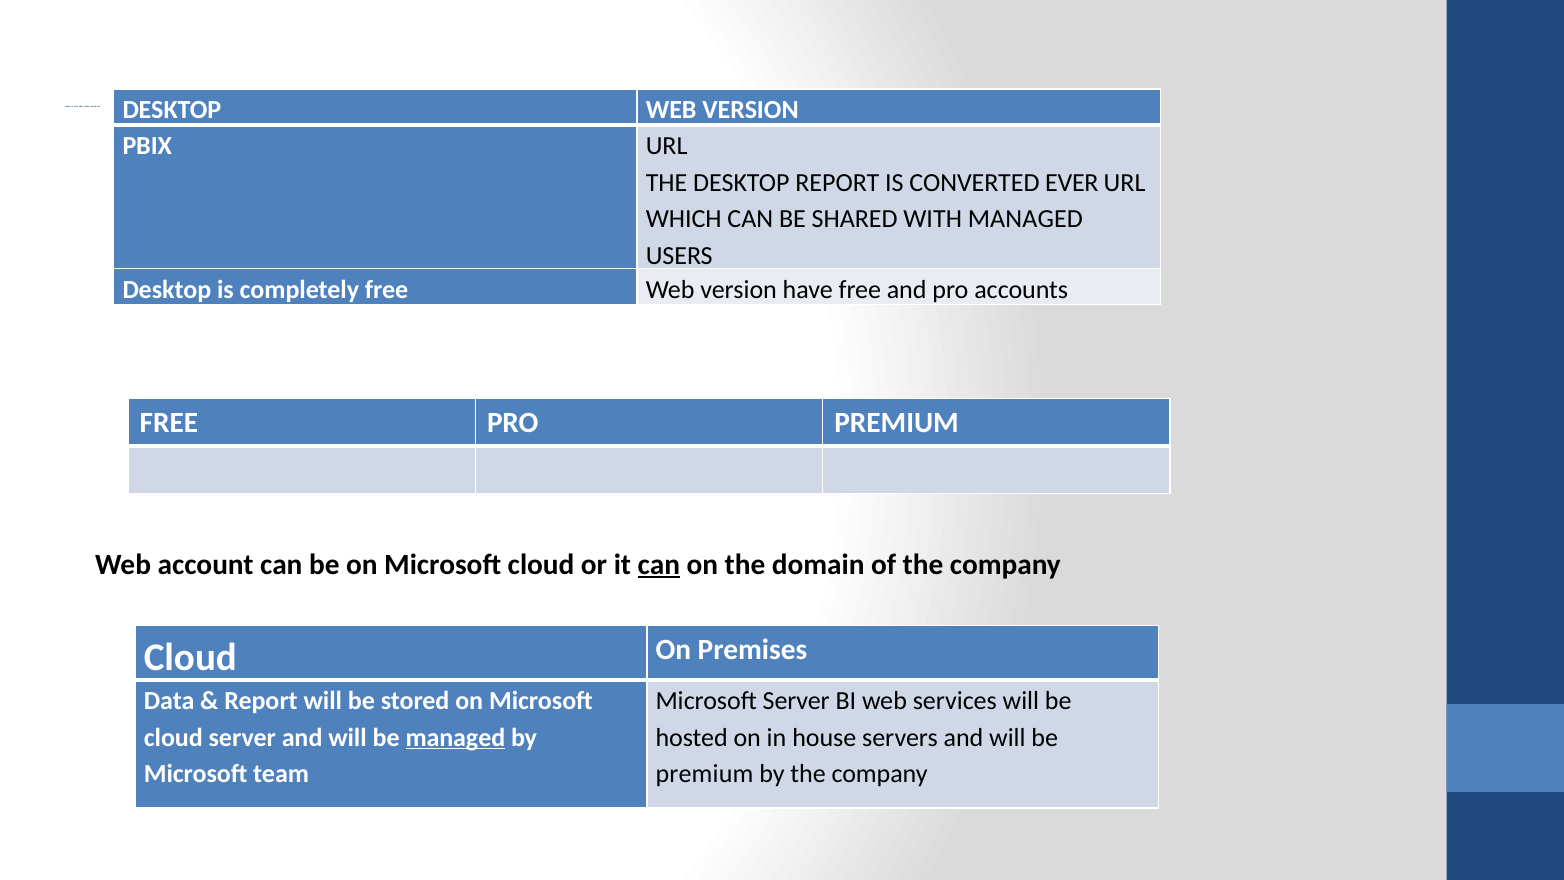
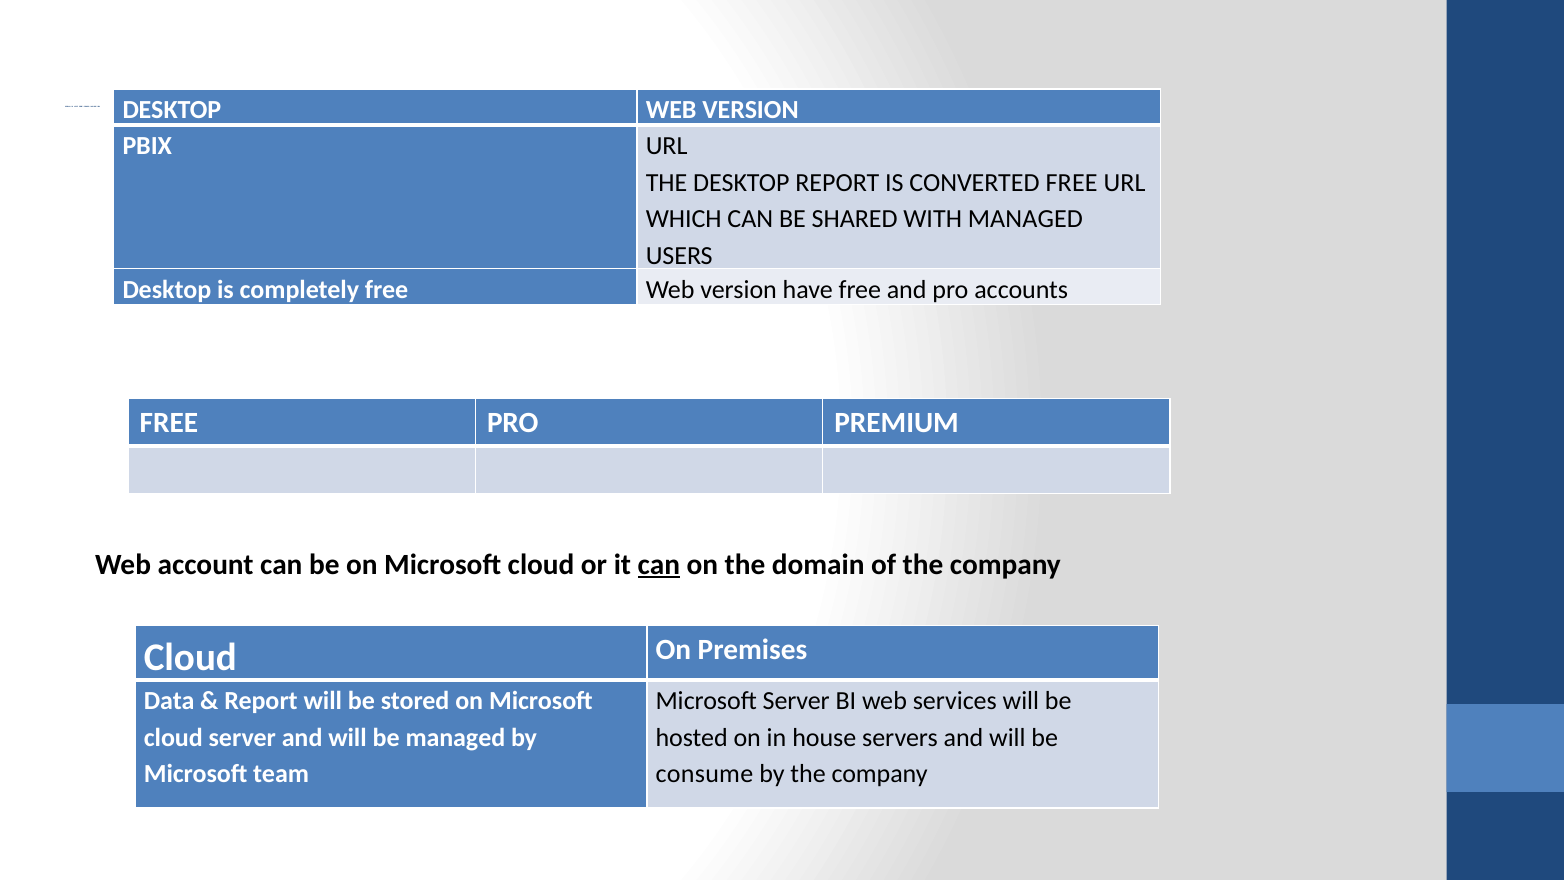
CONVERTED EVER: EVER -> FREE
managed at (455, 737) underline: present -> none
premium at (705, 774): premium -> consume
